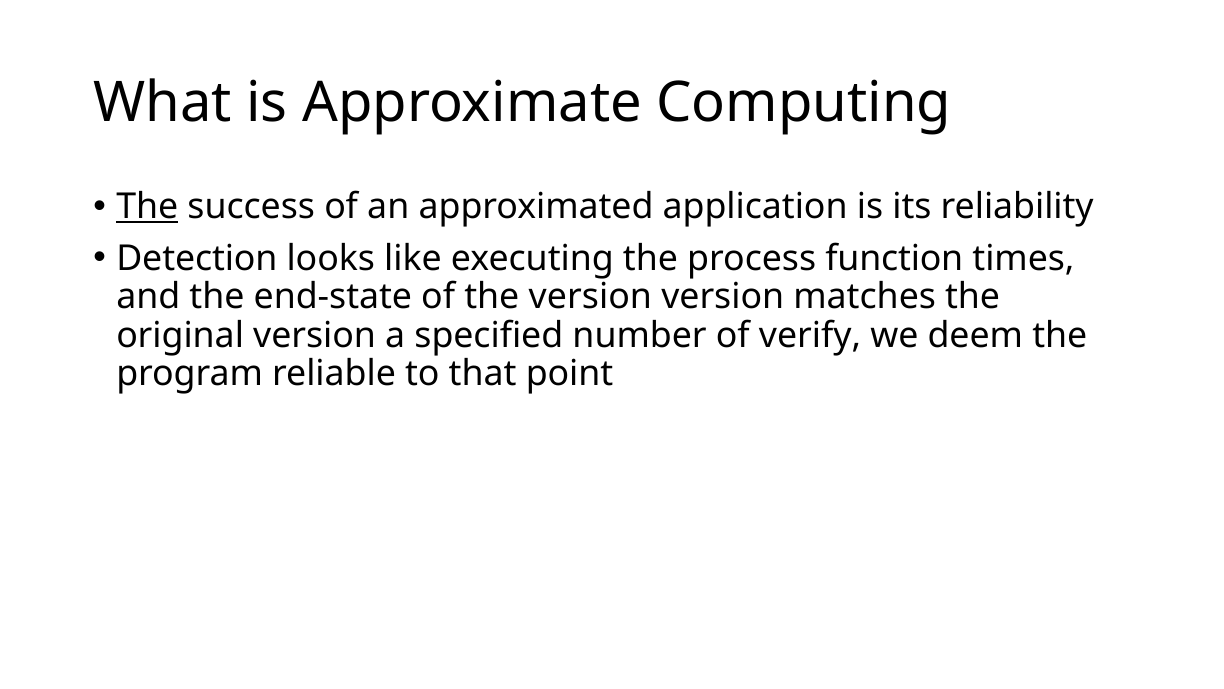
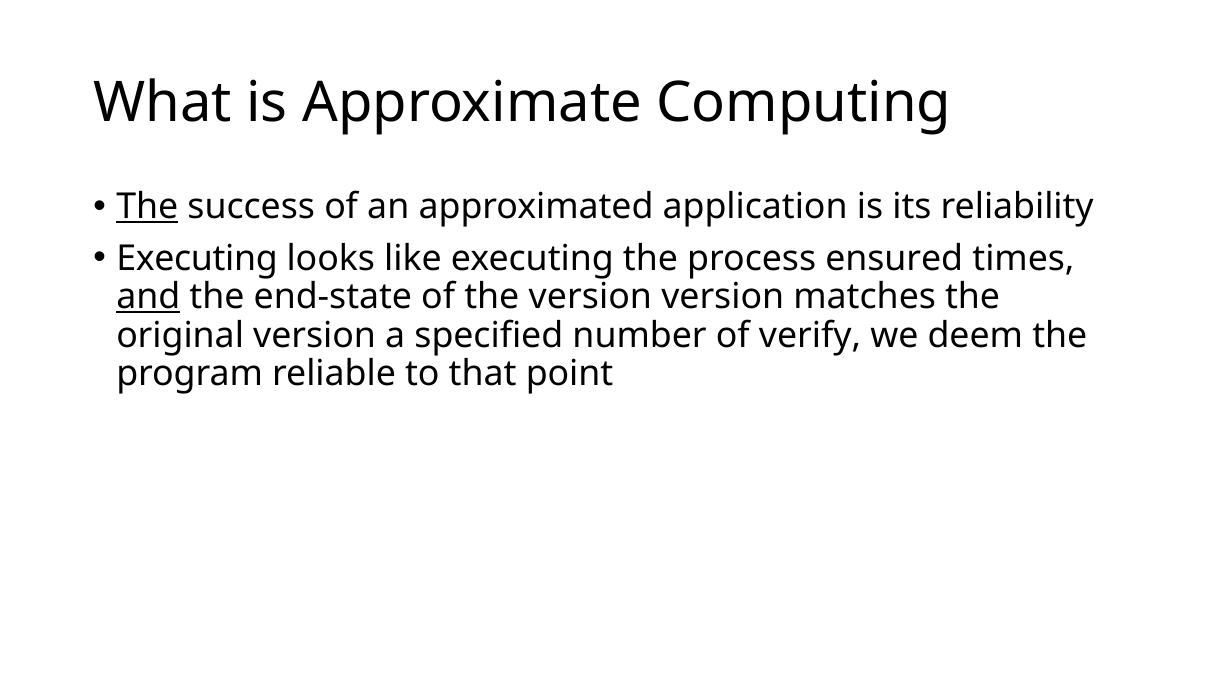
Detection at (197, 258): Detection -> Executing
function: function -> ensured
and underline: none -> present
